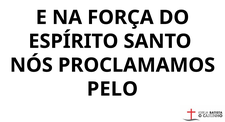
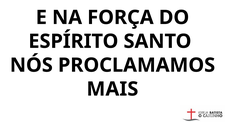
PELO: PELO -> MAIS
